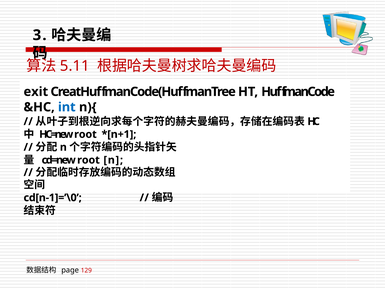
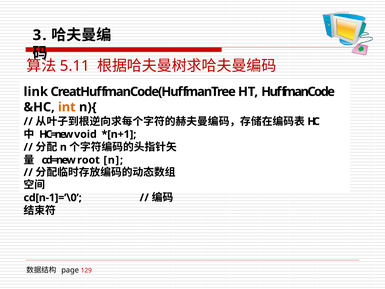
exit: exit -> link
int colour: blue -> orange
HC=new root: root -> void
